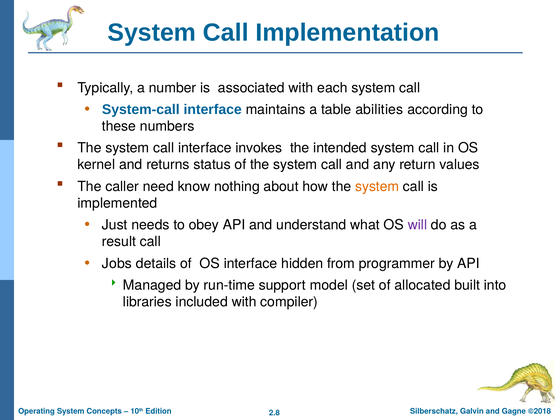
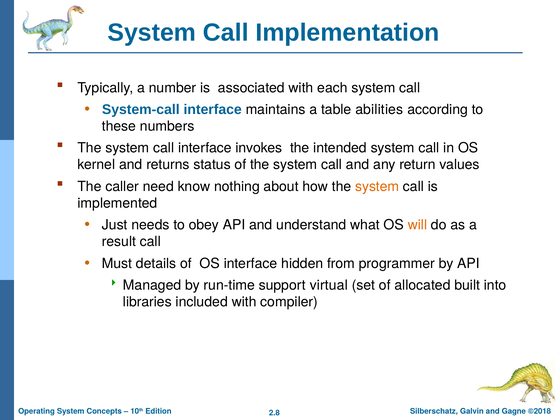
will colour: purple -> orange
Jobs: Jobs -> Must
model: model -> virtual
